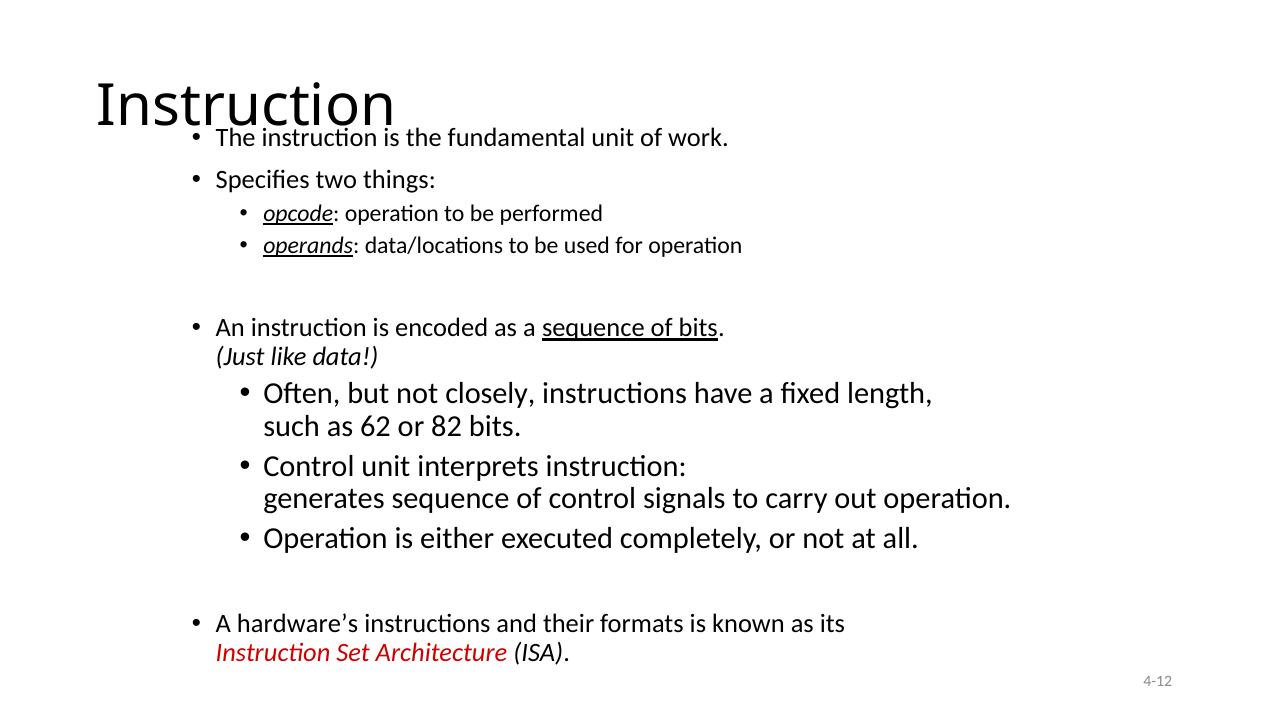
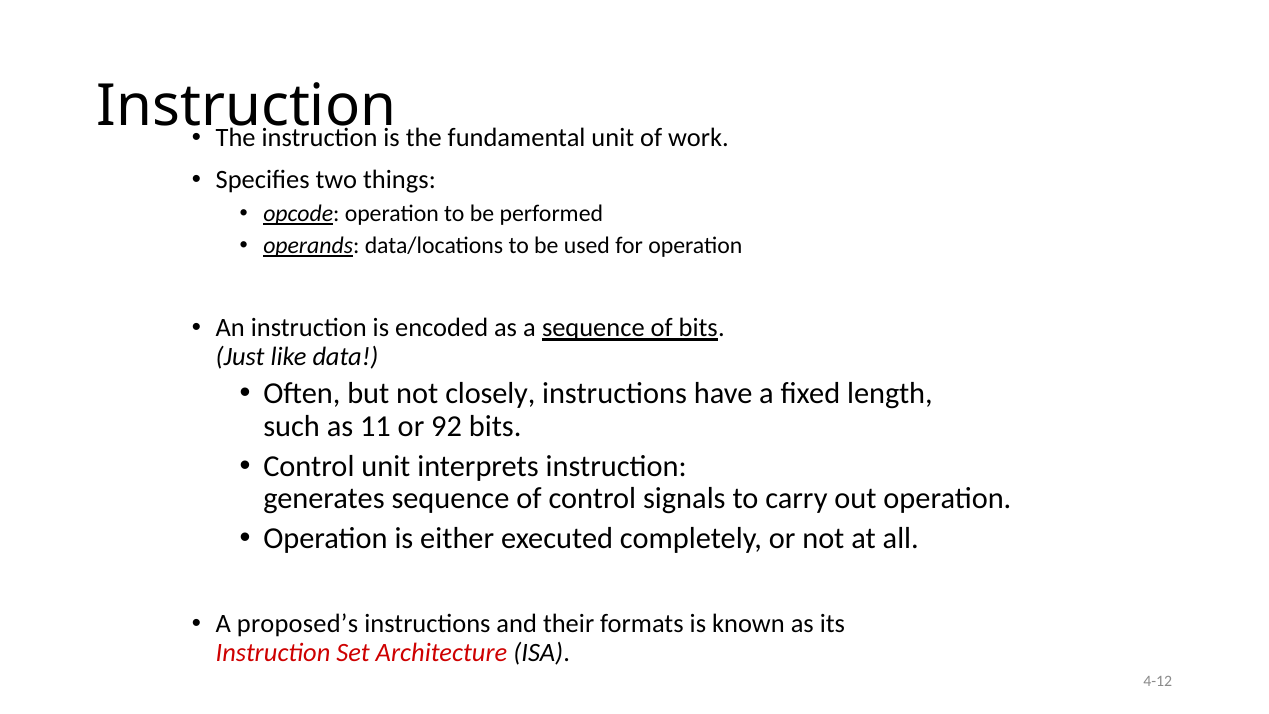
62: 62 -> 11
82: 82 -> 92
hardware’s: hardware’s -> proposed’s
